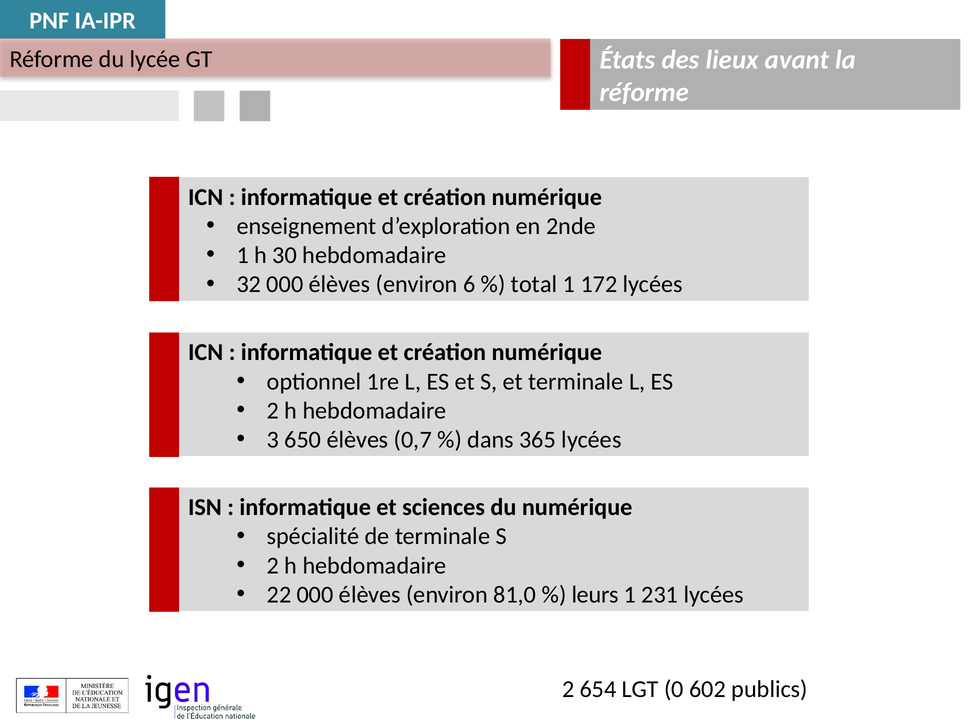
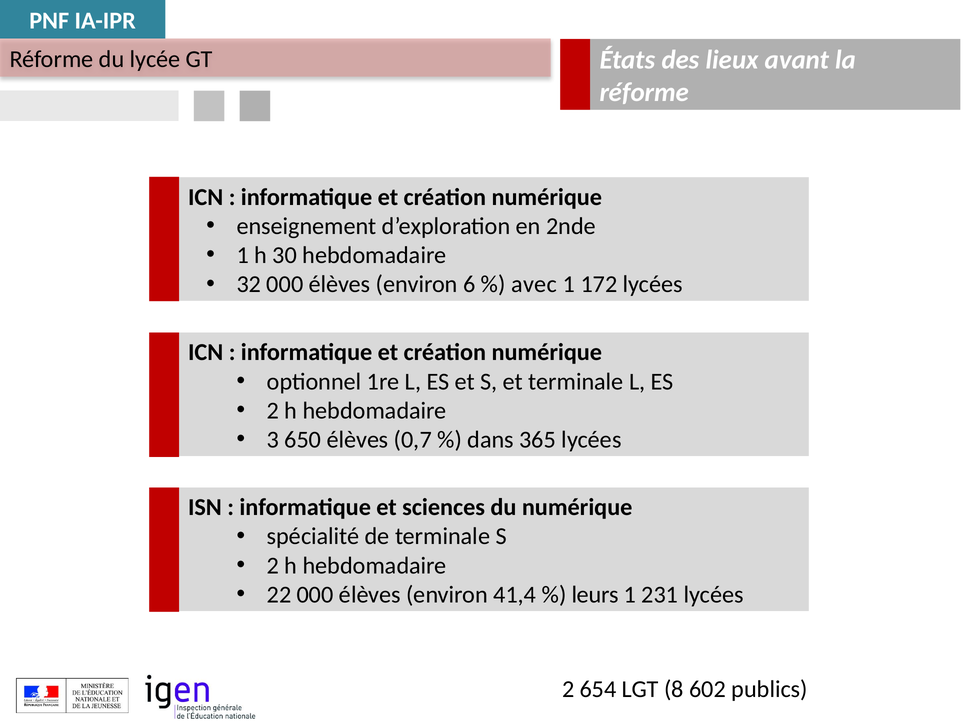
total: total -> avec
81,0: 81,0 -> 41,4
0: 0 -> 8
